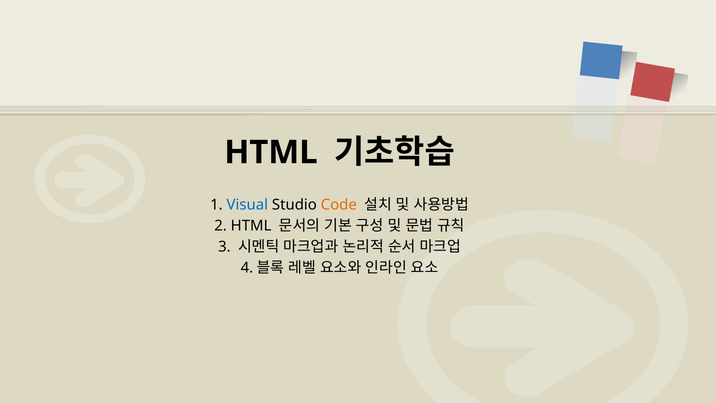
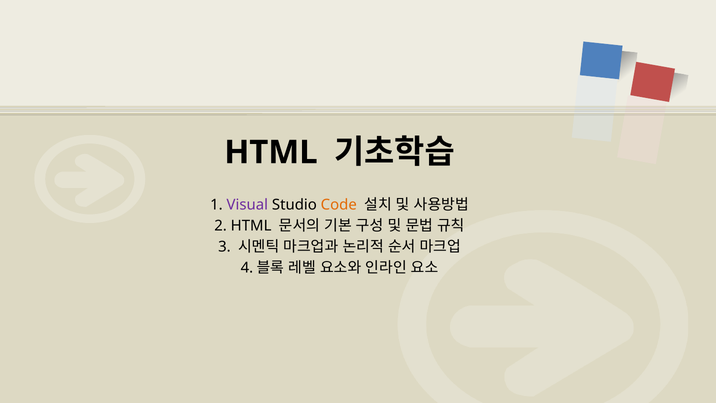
Visual colour: blue -> purple
